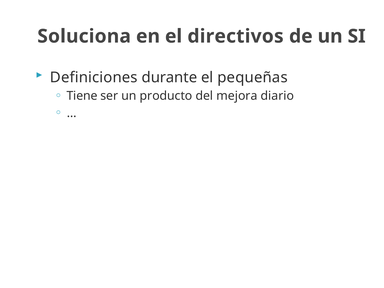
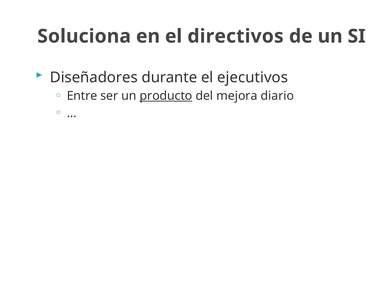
Definiciones: Definiciones -> Diseñadores
pequeñas: pequeñas -> ejecutivos
Tiene: Tiene -> Entre
producto underline: none -> present
